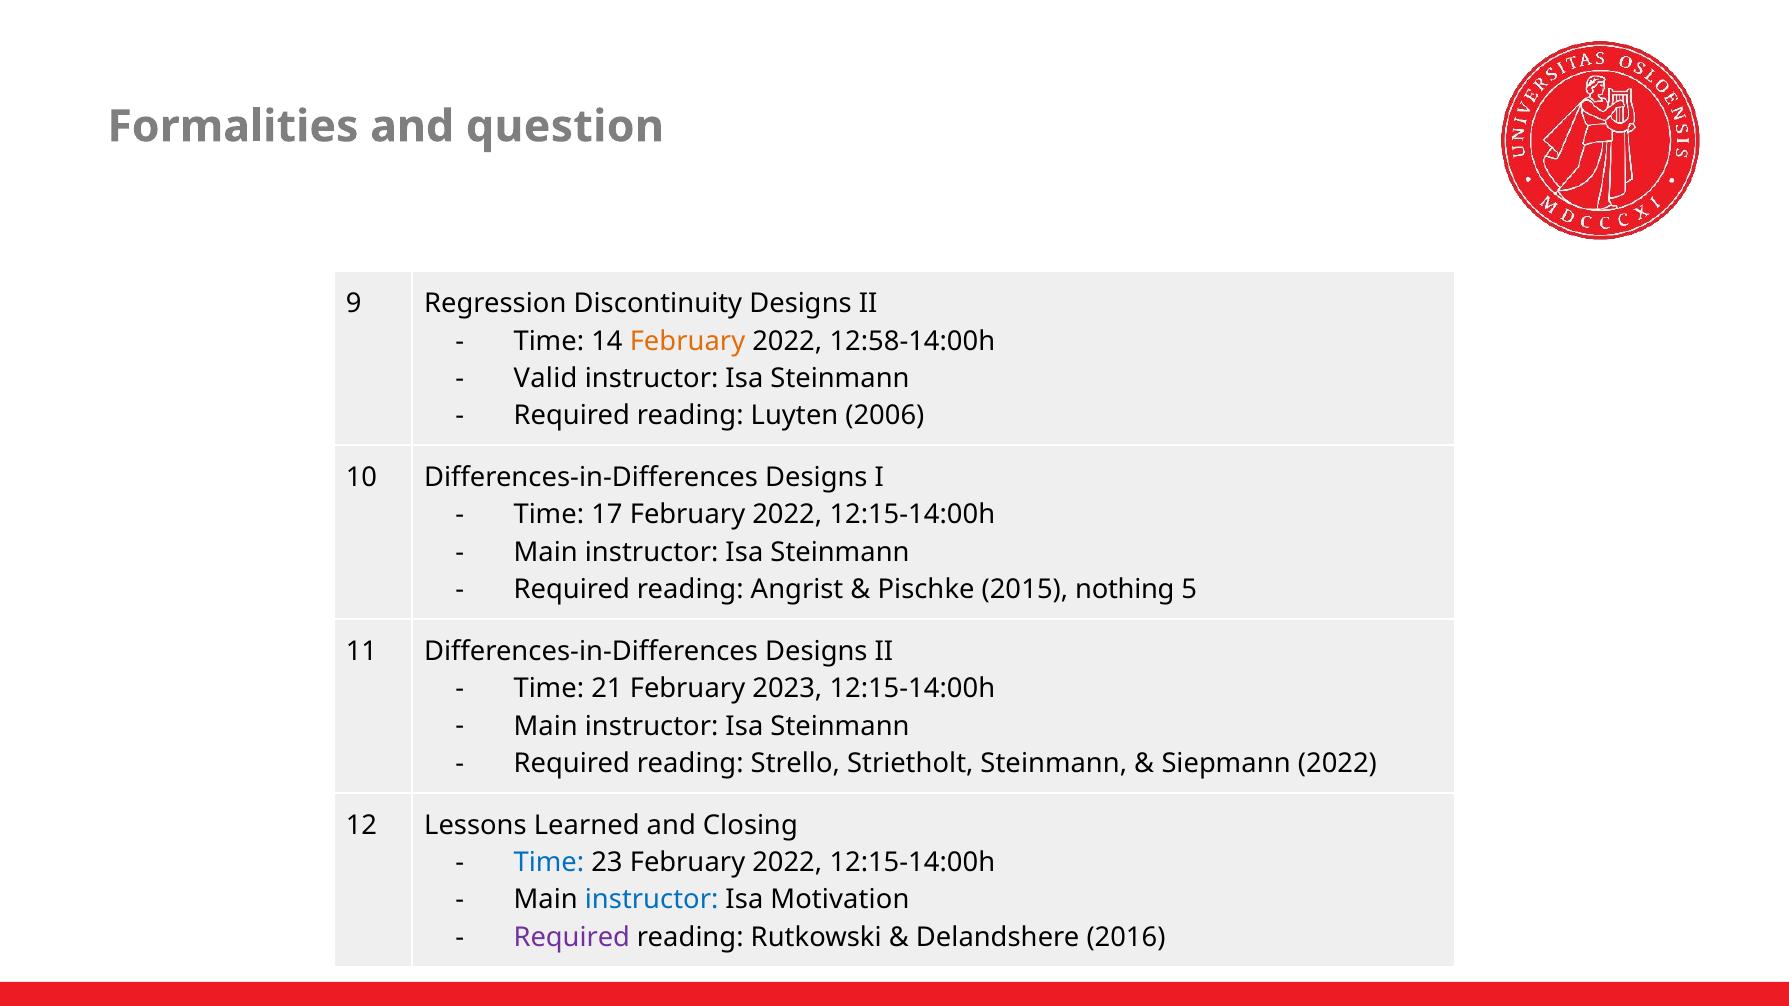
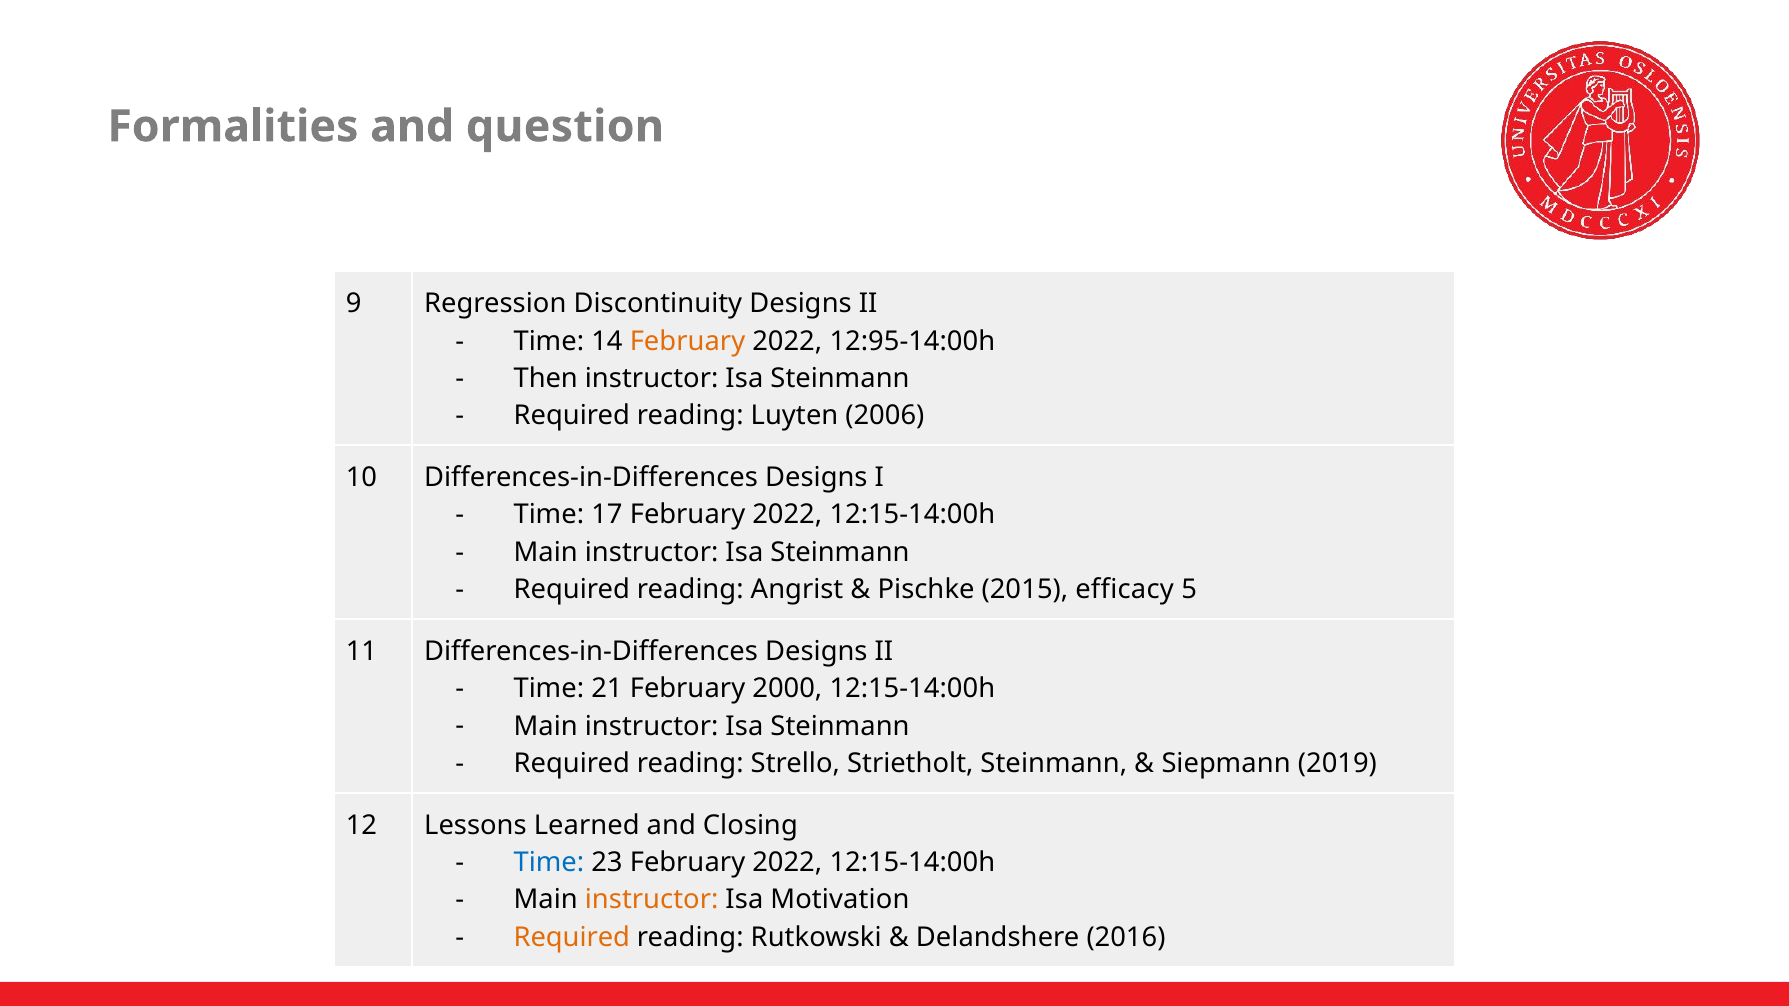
12:58-14:00h: 12:58-14:00h -> 12:95-14:00h
Valid: Valid -> Then
nothing: nothing -> efficacy
2023: 2023 -> 2000
Siepmann 2022: 2022 -> 2019
instructor at (652, 900) colour: blue -> orange
Required at (572, 937) colour: purple -> orange
